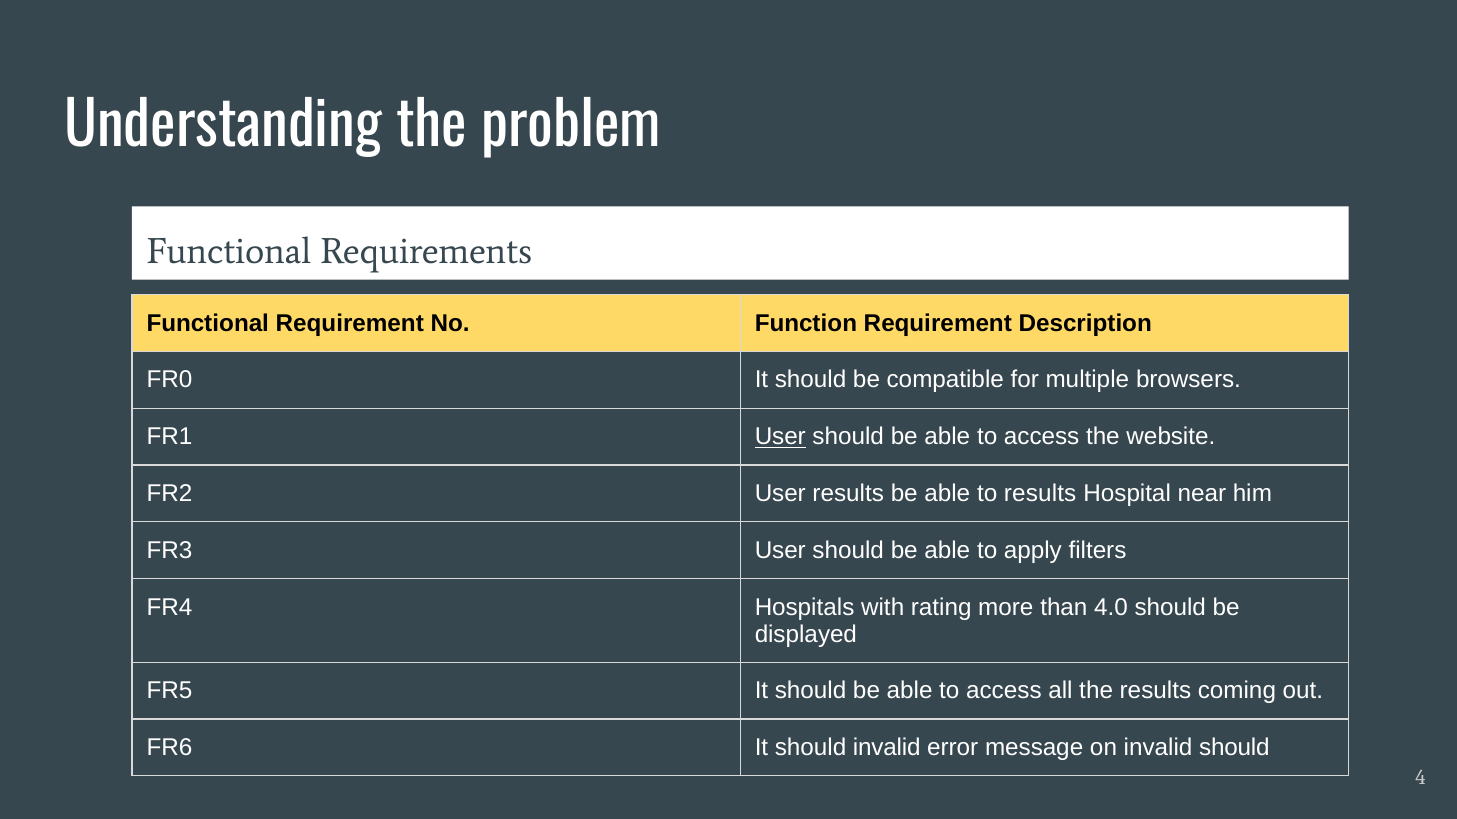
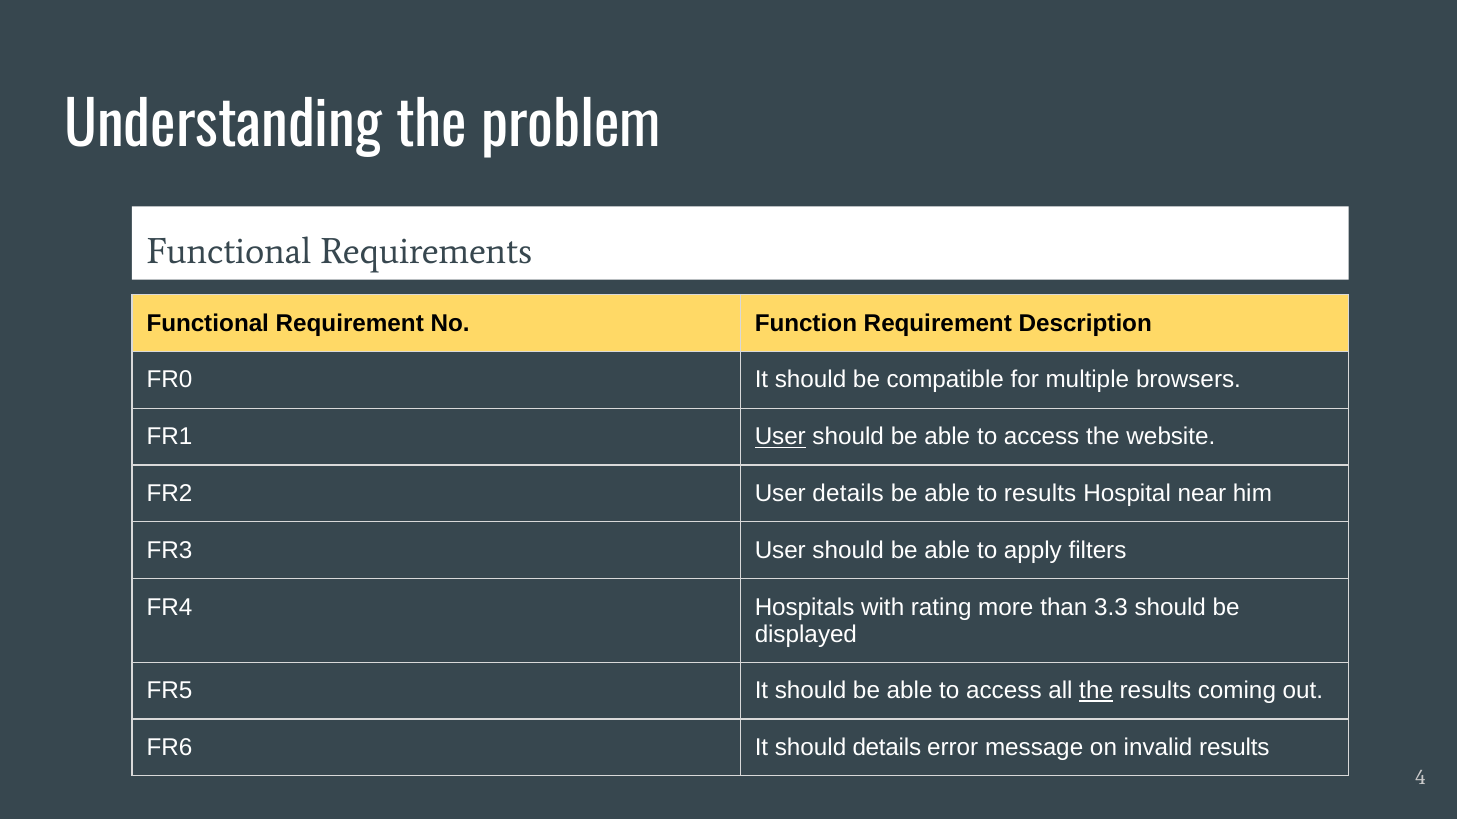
User results: results -> details
4.0: 4.0 -> 3.3
the at (1096, 691) underline: none -> present
should invalid: invalid -> details
invalid should: should -> results
